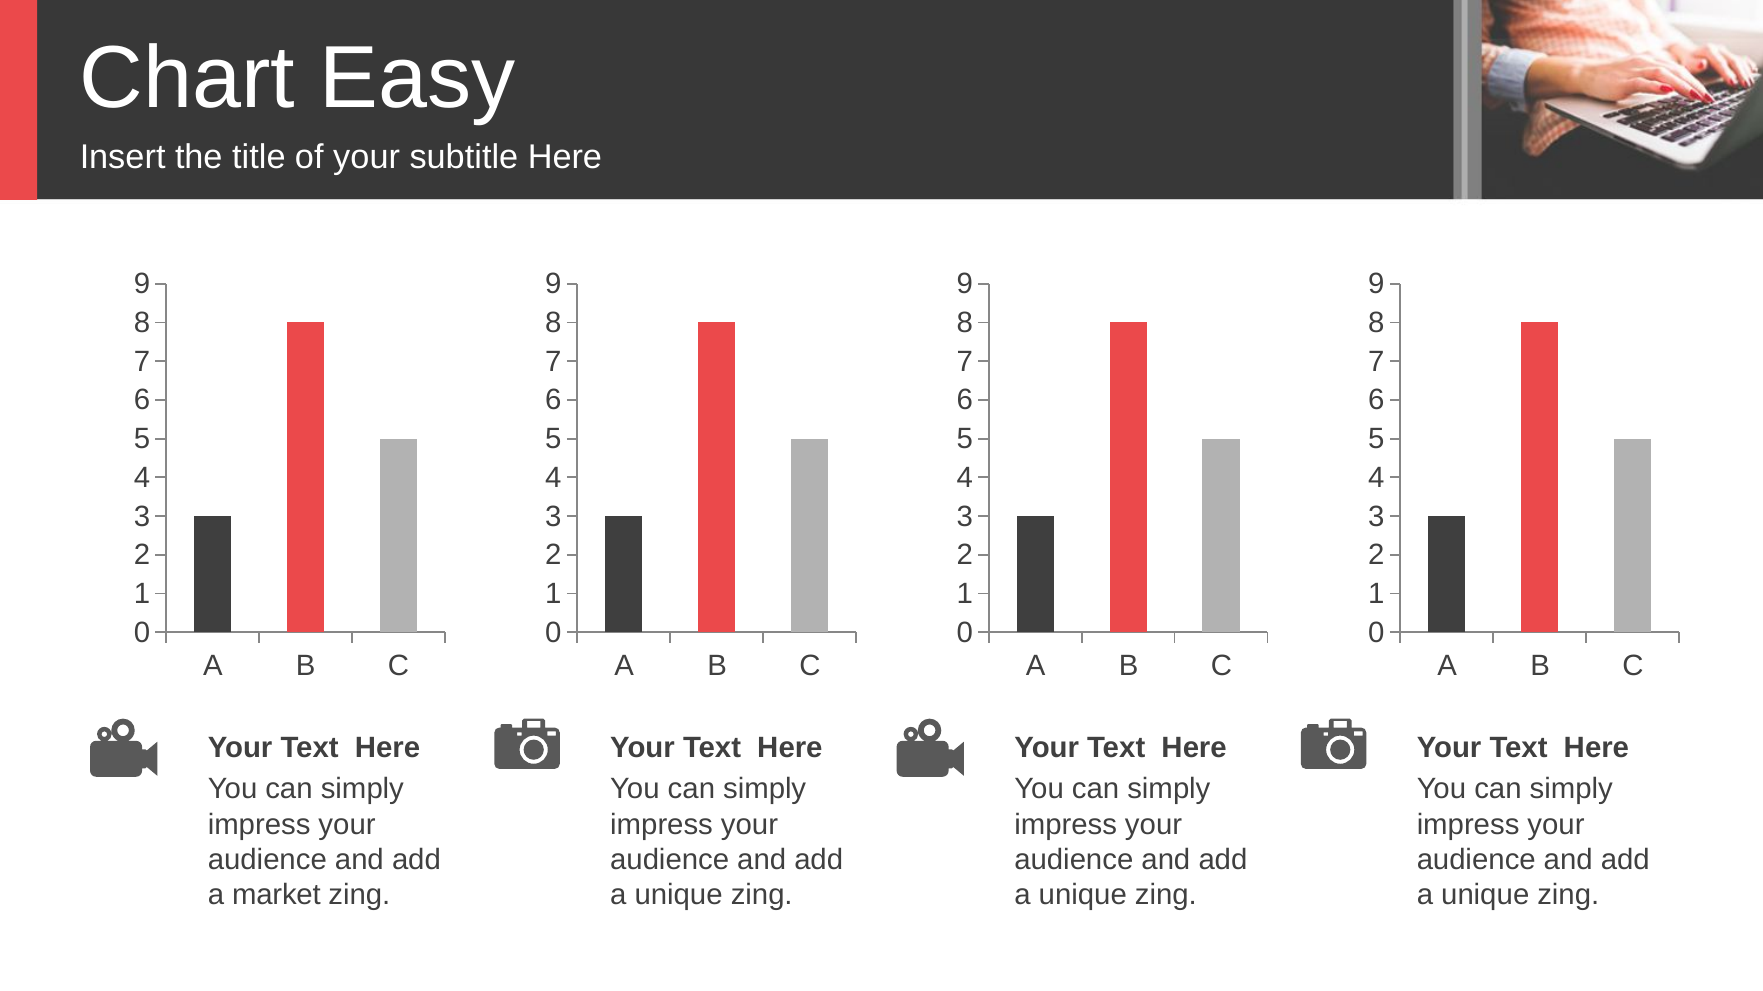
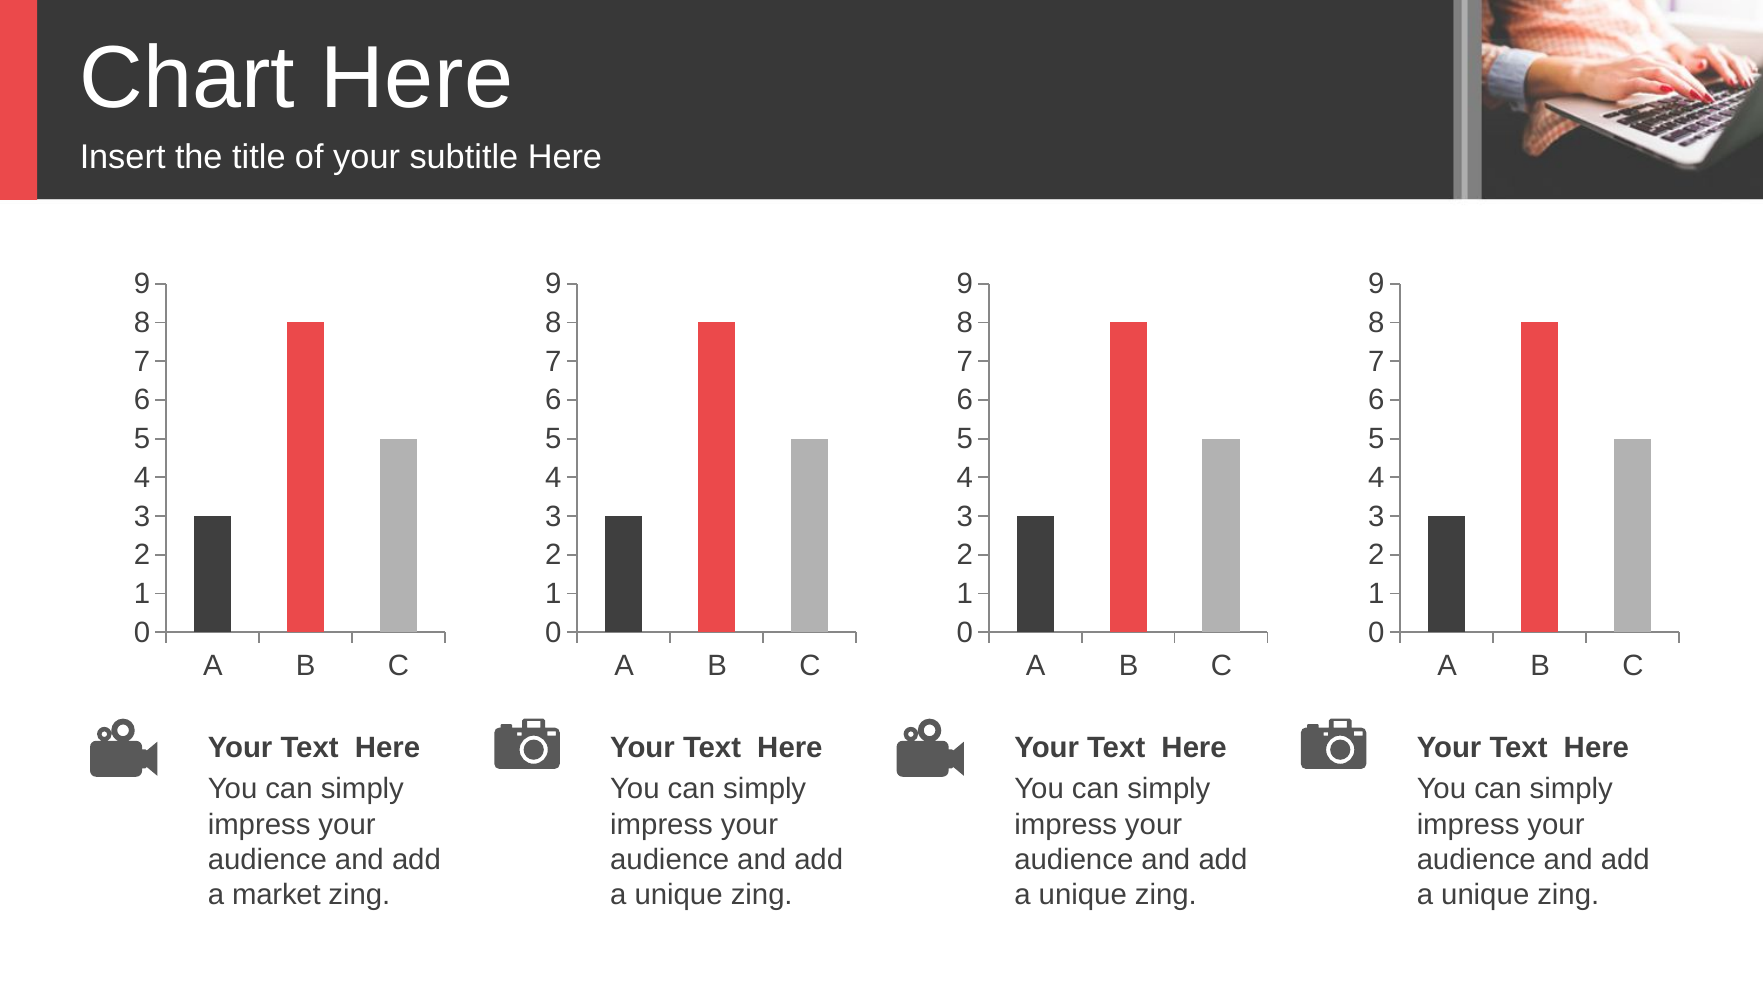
Chart Easy: Easy -> Here
